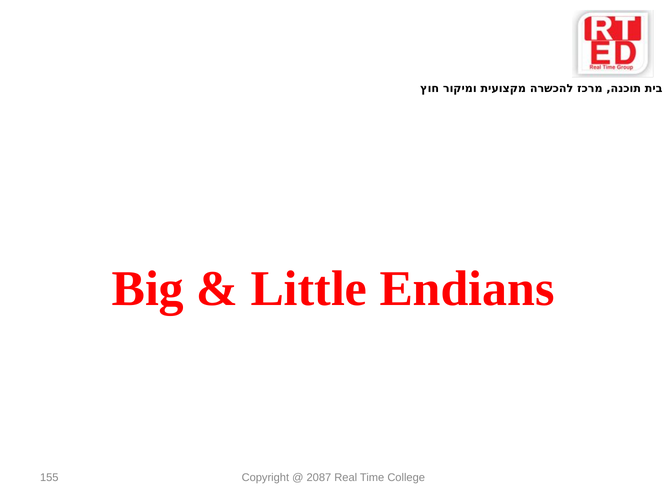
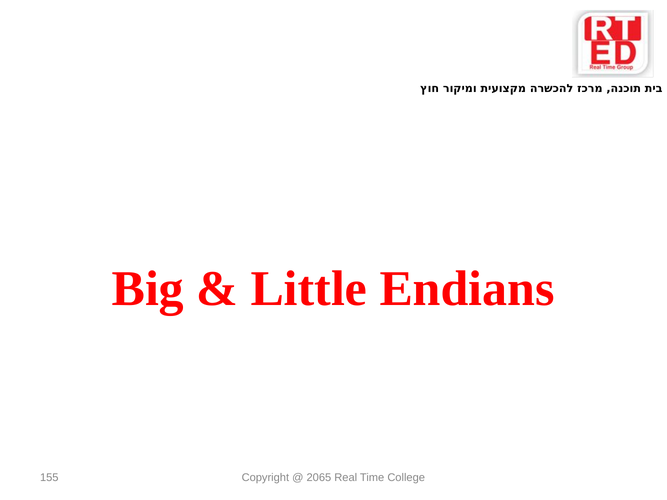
2087: 2087 -> 2065
